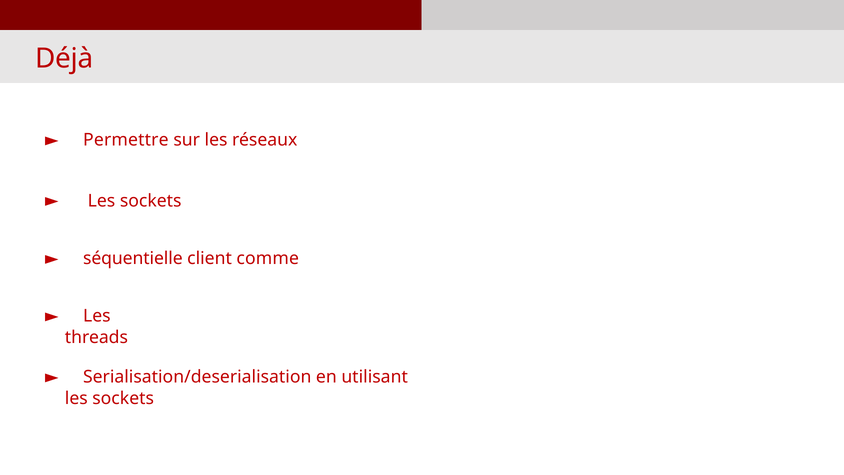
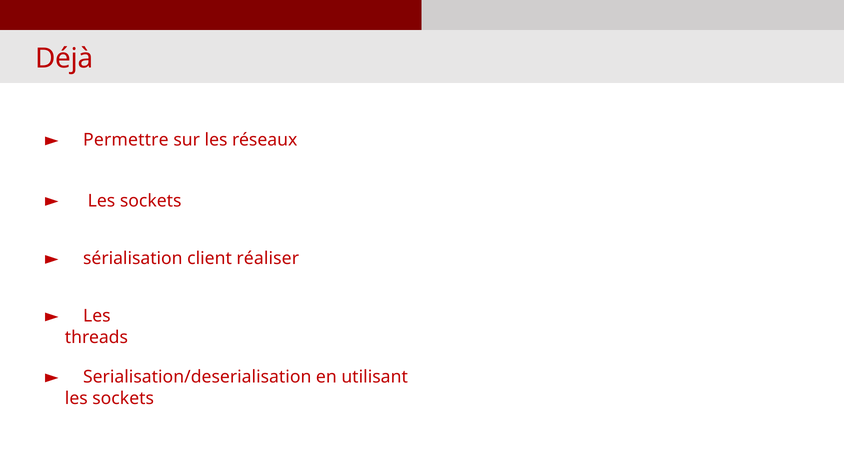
séquentielle: séquentielle -> sérialisation
comme: comme -> réaliser
